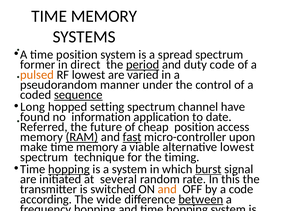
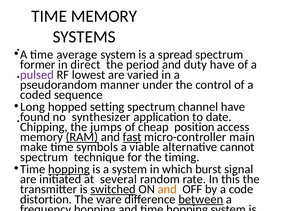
time position: position -> average
period underline: present -> none
duty code: code -> have
pulsed colour: orange -> purple
sequence at (78, 95) underline: present -> none
information: information -> synthesizer
Referred: Referred -> Chipping
future: future -> jumps
upon: upon -> main
make time memory: memory -> symbols
alternative lowest: lowest -> cannot
burst underline: present -> none
switched underline: none -> present
according: according -> distortion
wide: wide -> ware
